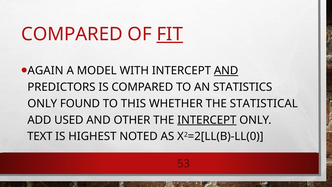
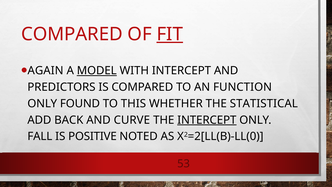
MODEL underline: none -> present
AND at (226, 71) underline: present -> none
STATISTICS: STATISTICS -> FUNCTION
USED: USED -> BACK
OTHER: OTHER -> CURVE
TEXT: TEXT -> FALL
HIGHEST: HIGHEST -> POSITIVE
